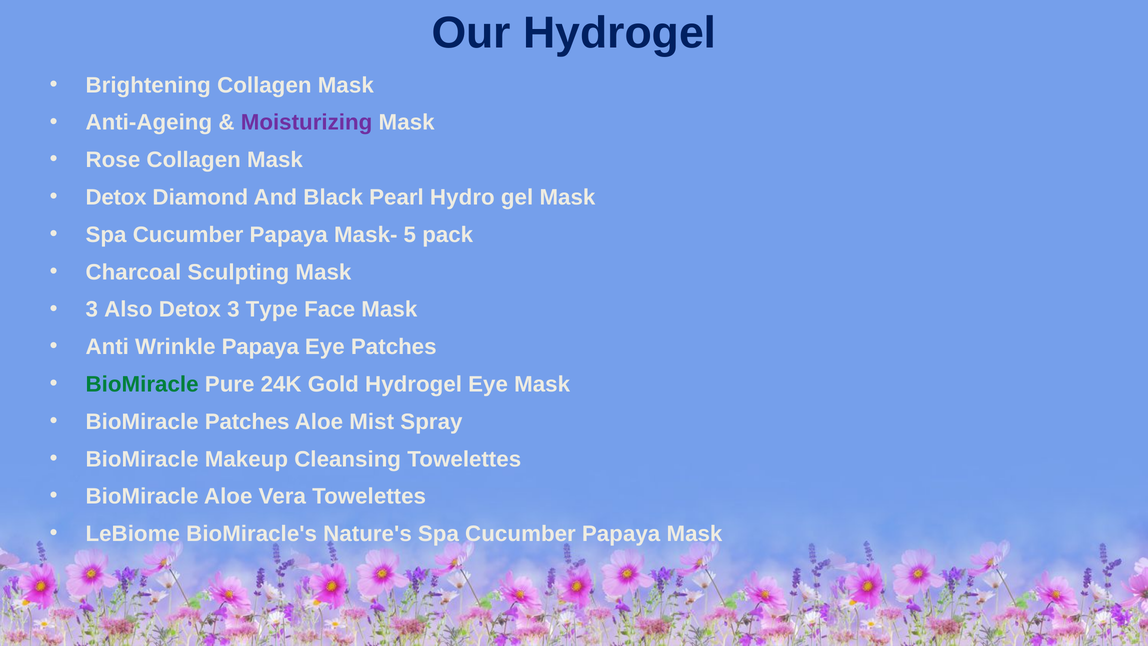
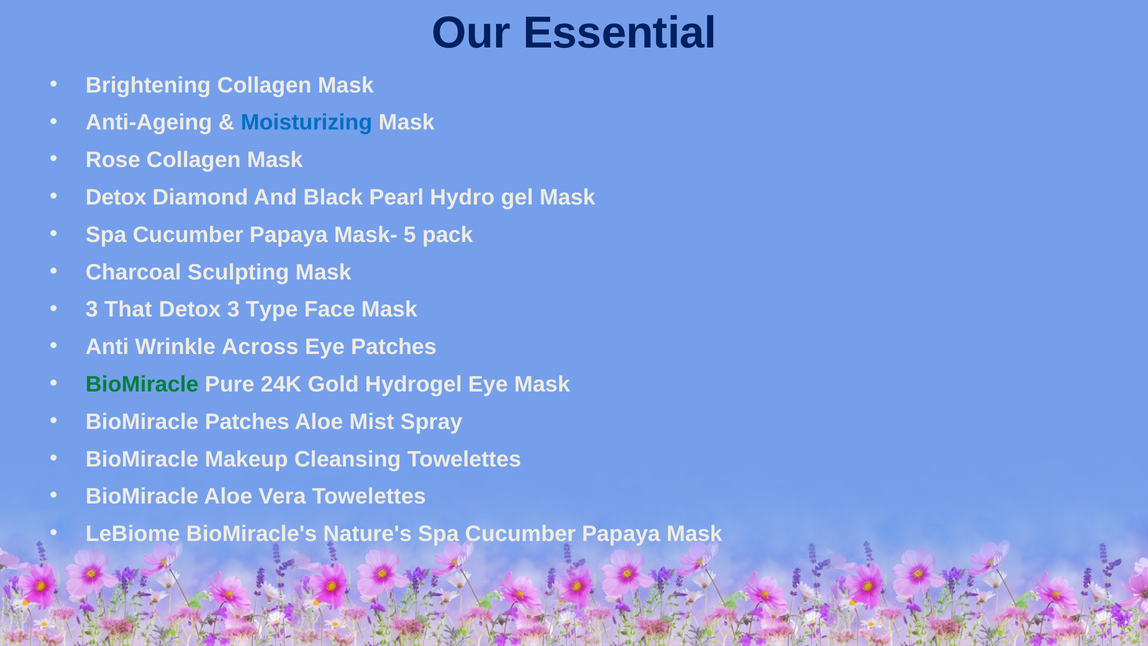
Our Hydrogel: Hydrogel -> Essential
Moisturizing colour: purple -> blue
Also: Also -> That
Wrinkle Papaya: Papaya -> Across
